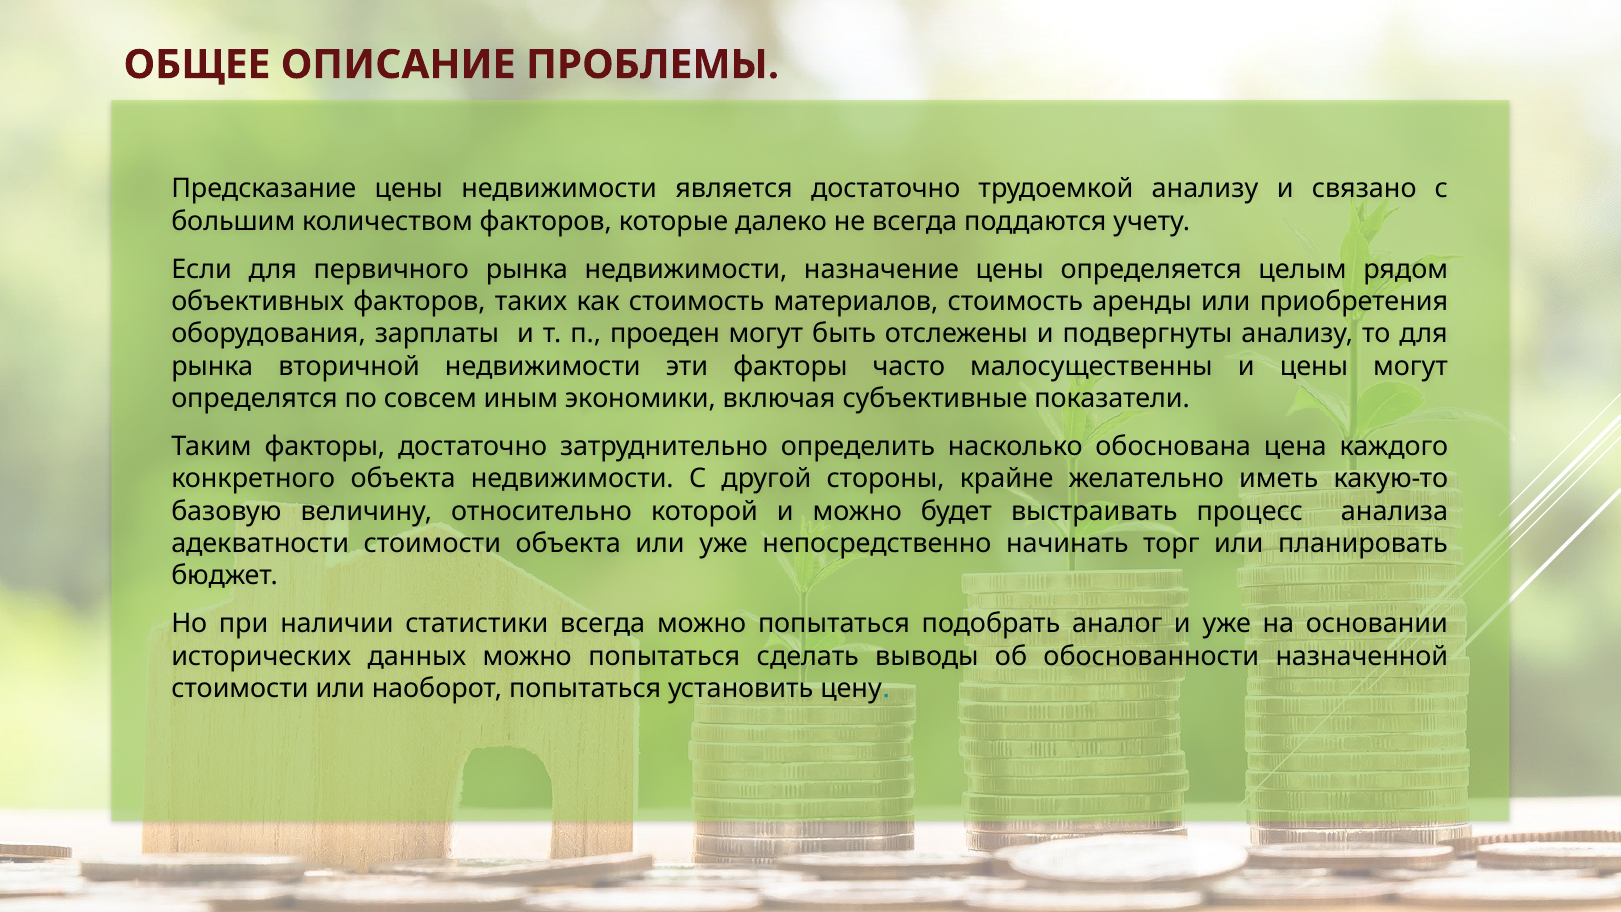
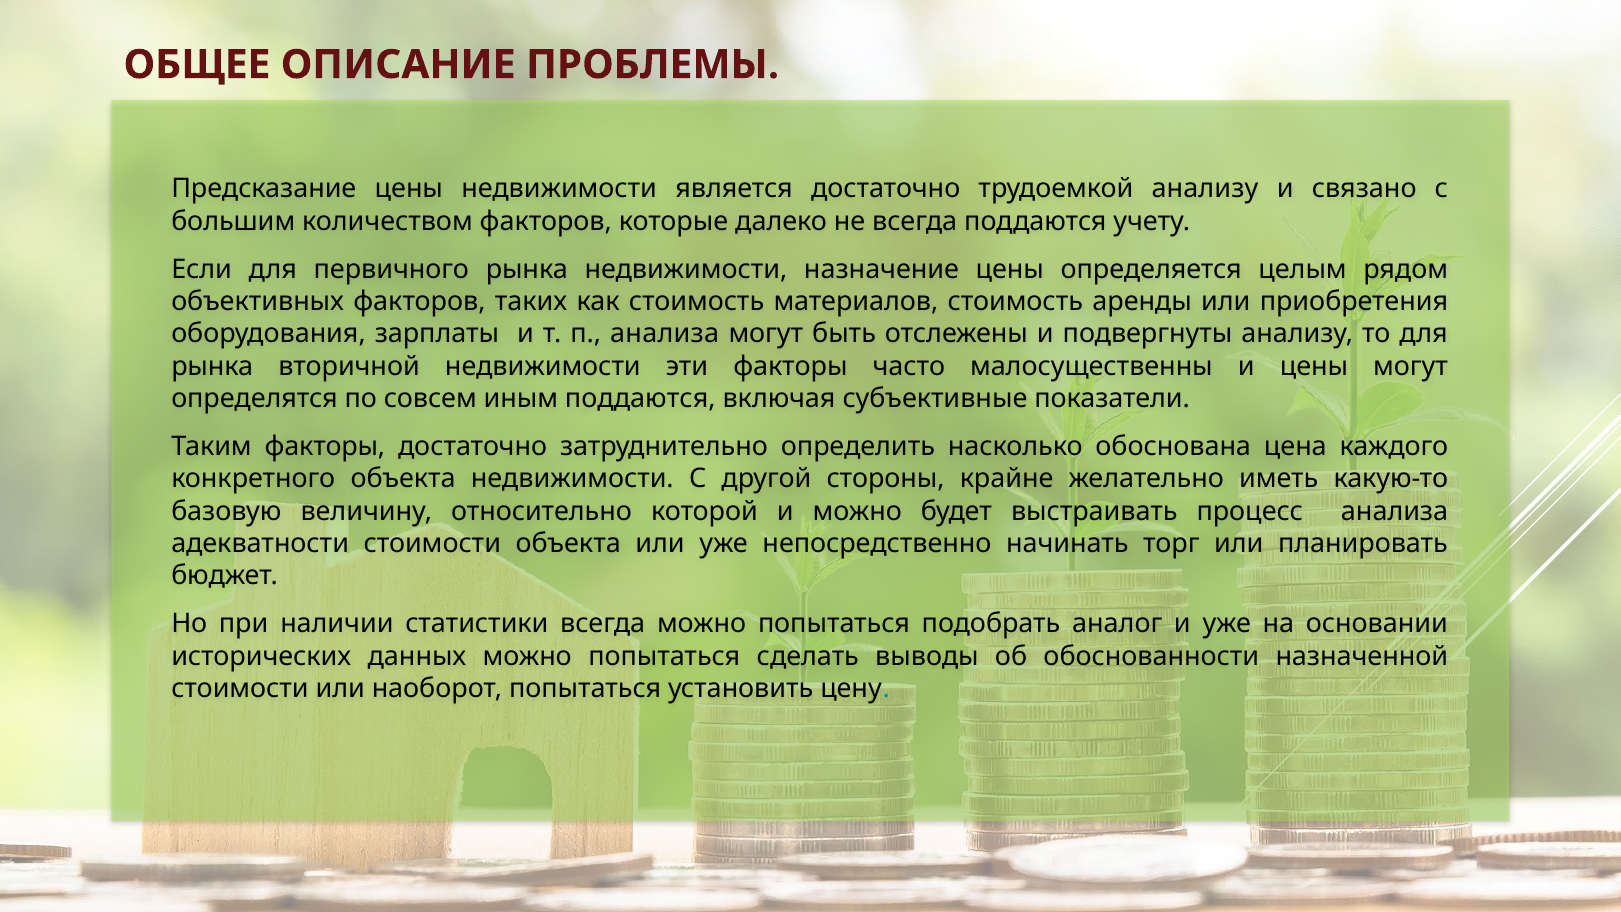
п проеден: проеден -> анализа
иным экономики: экономики -> поддаются
